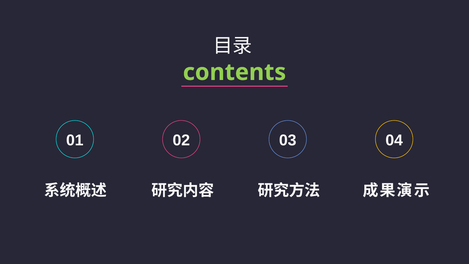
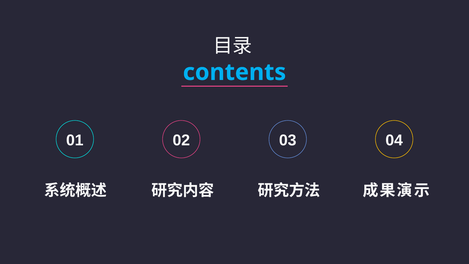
contents colour: light green -> light blue
